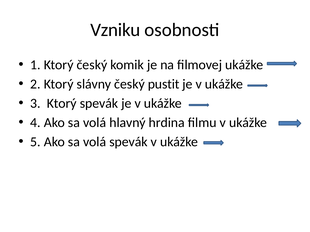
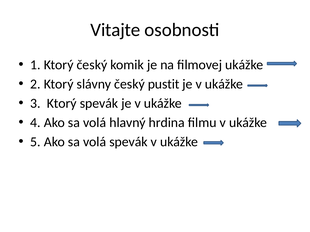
Vzniku: Vzniku -> Vitajte
